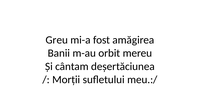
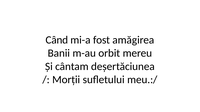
Greu: Greu -> Când
